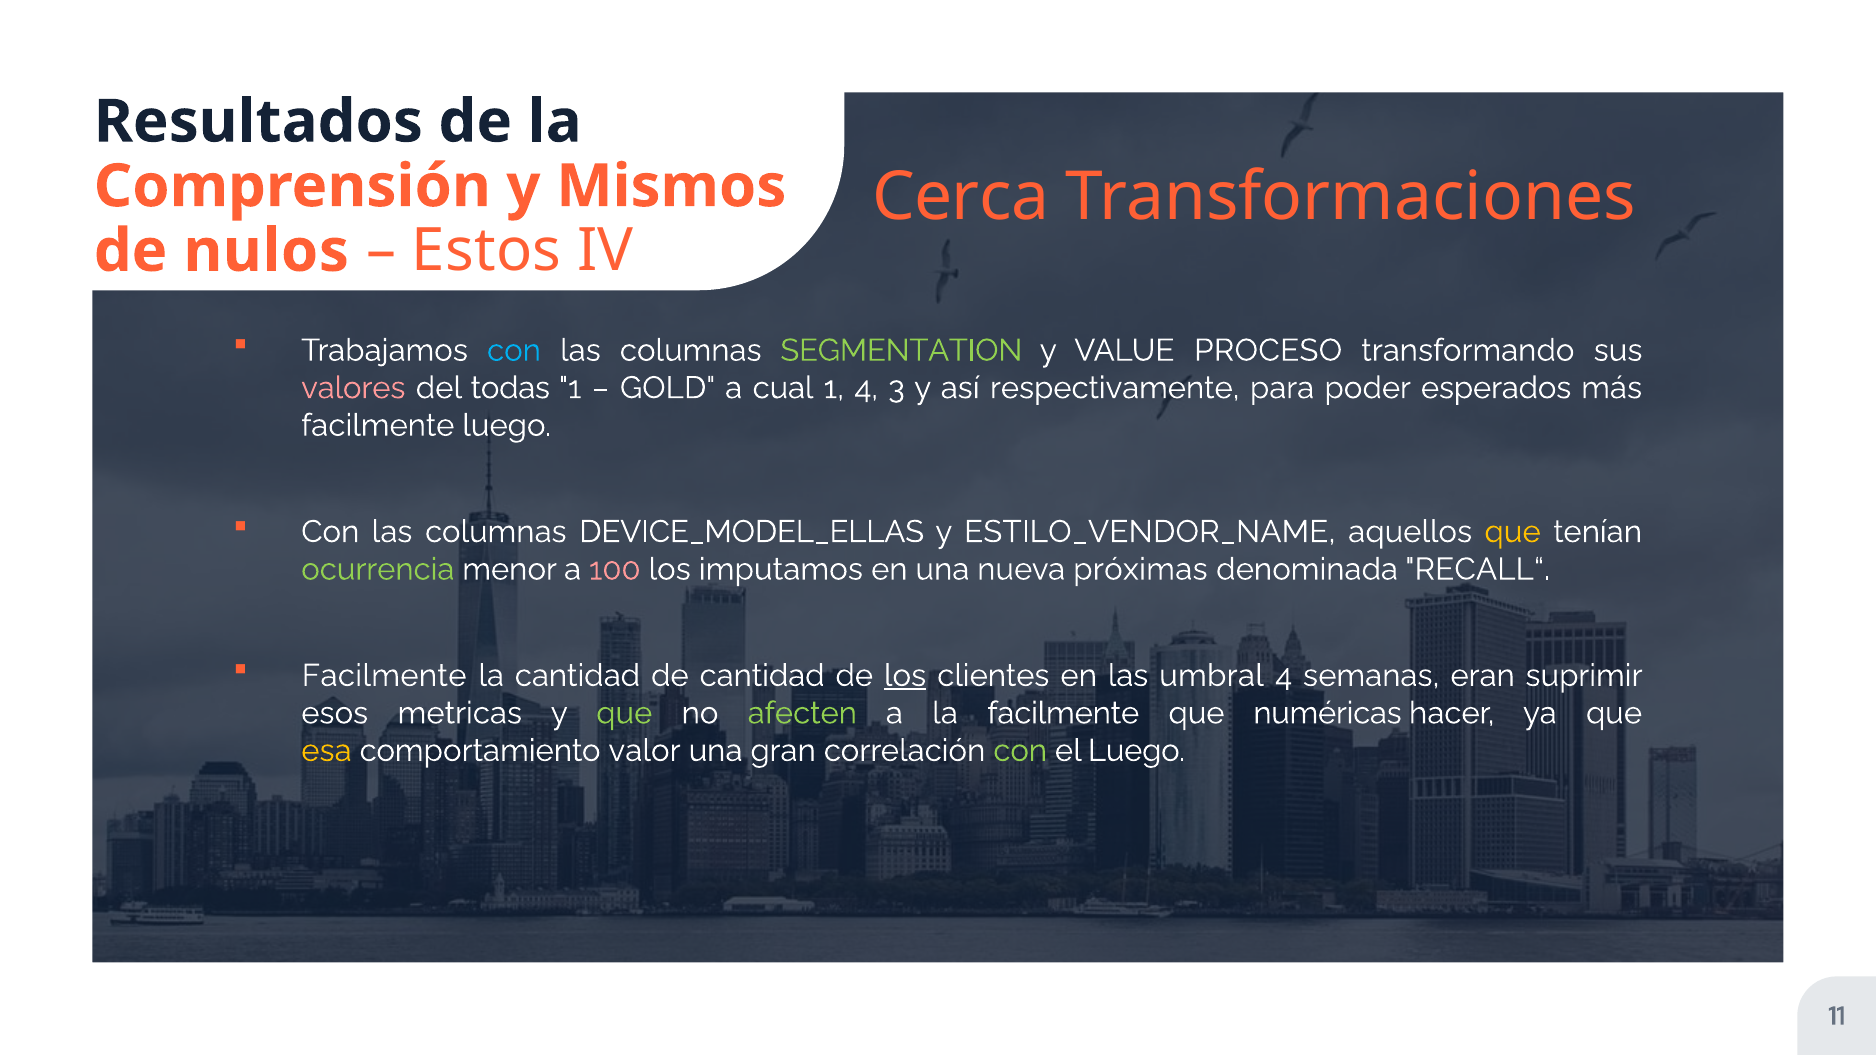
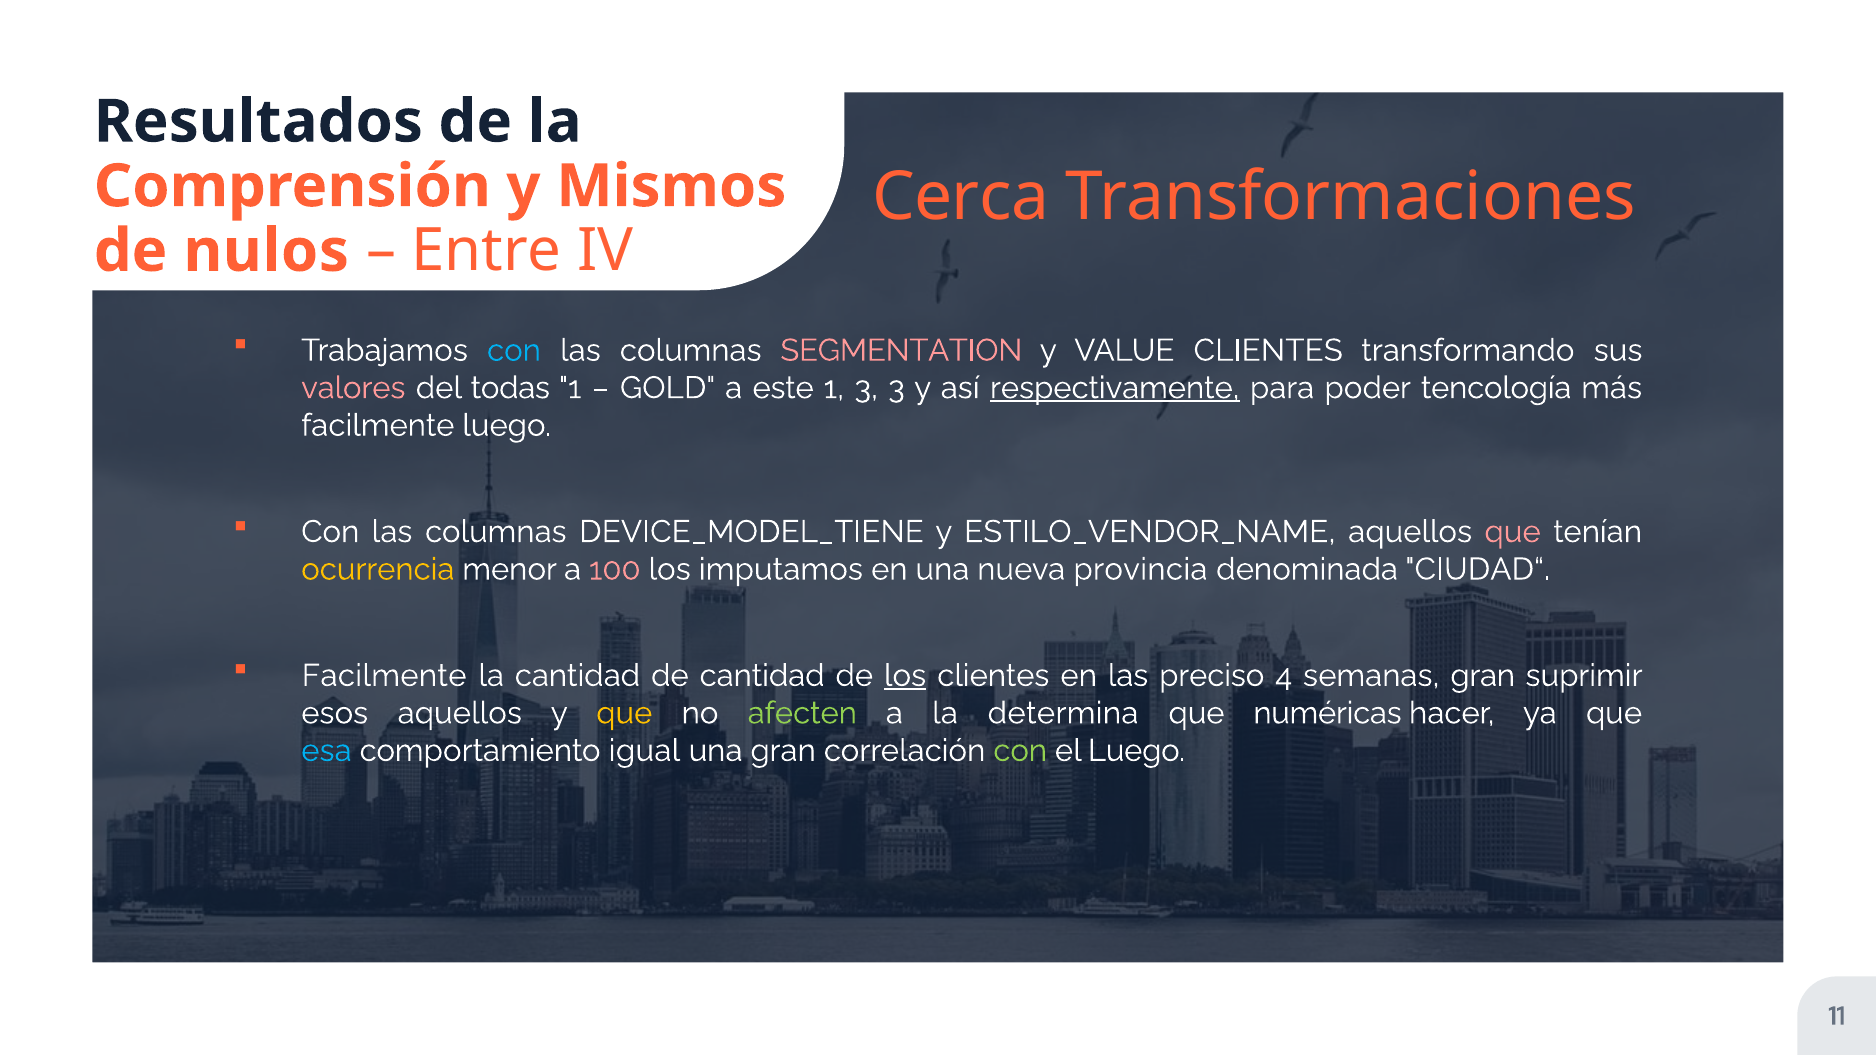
Estos: Estos -> Entre
SEGMENTATION colour: light green -> pink
VALUE PROCESO: PROCESO -> CLIENTES
cual: cual -> este
1 4: 4 -> 3
respectivamente underline: none -> present
esperados: esperados -> tencología
DEVICE_MODEL_ELLAS: DEVICE_MODEL_ELLAS -> DEVICE_MODEL_TIENE
que at (1513, 532) colour: yellow -> pink
ocurrencia colour: light green -> yellow
próximas: próximas -> provincia
RECALL“: RECALL“ -> CIUDAD“
umbral: umbral -> preciso
semanas eran: eran -> gran
esos metricas: metricas -> aquellos
que at (624, 713) colour: light green -> yellow
la facilmente: facilmente -> determina
esa colour: yellow -> light blue
valor: valor -> igual
